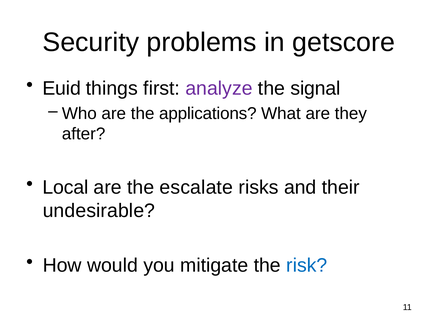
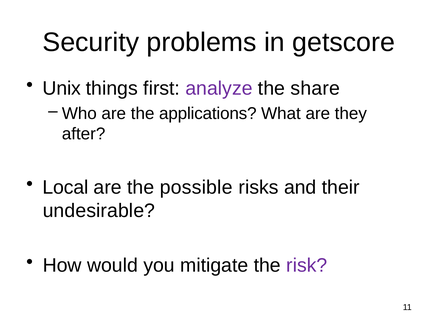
Euid: Euid -> Unix
signal: signal -> share
escalate: escalate -> possible
risk colour: blue -> purple
